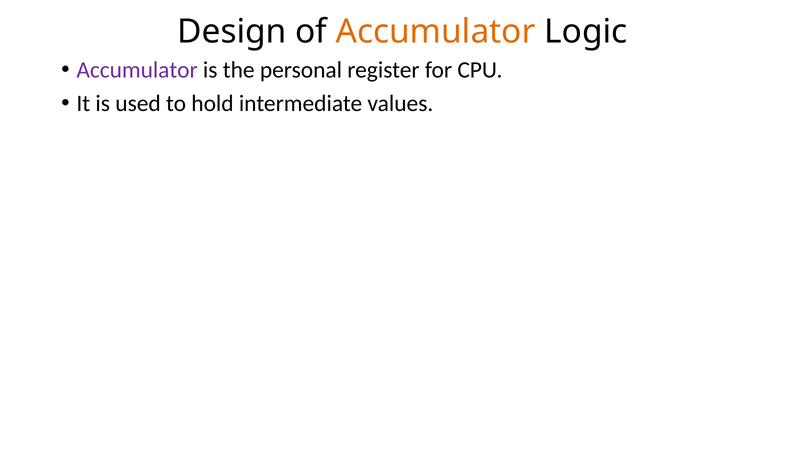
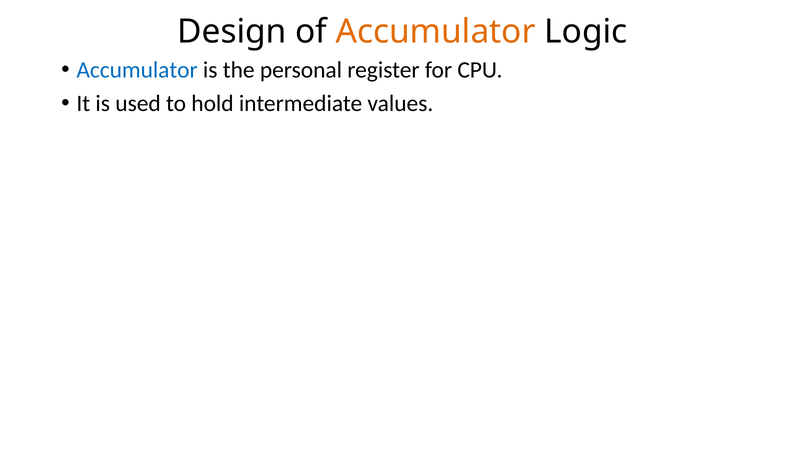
Accumulator at (137, 70) colour: purple -> blue
